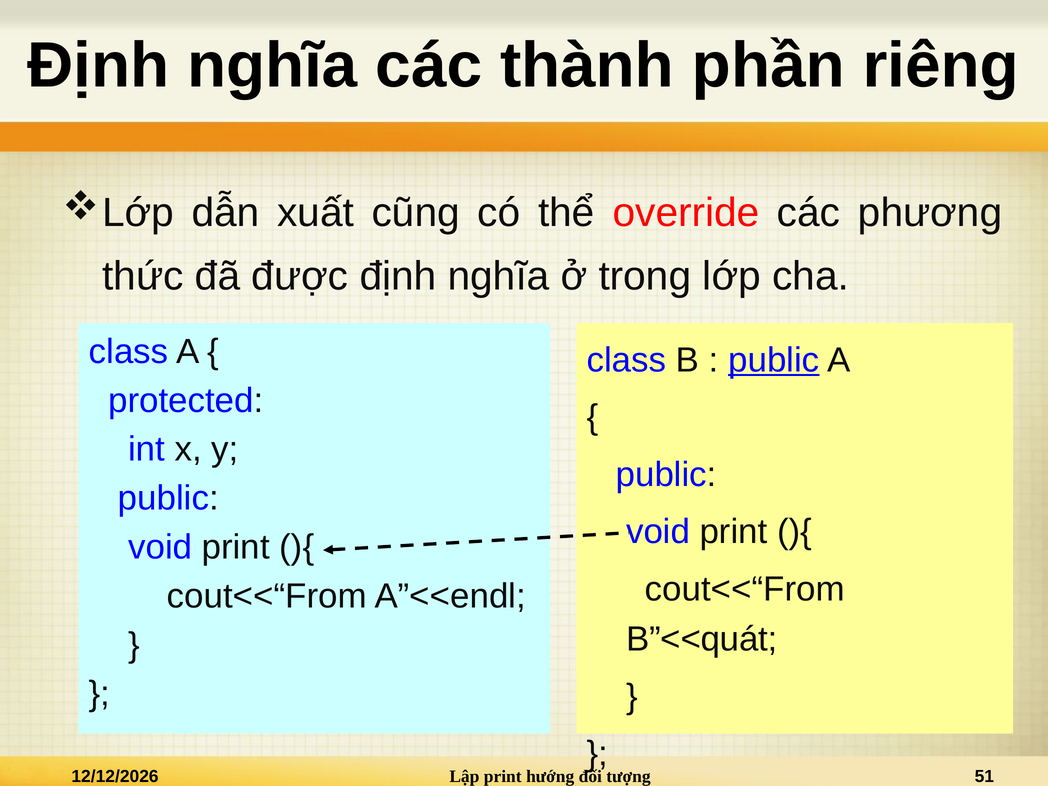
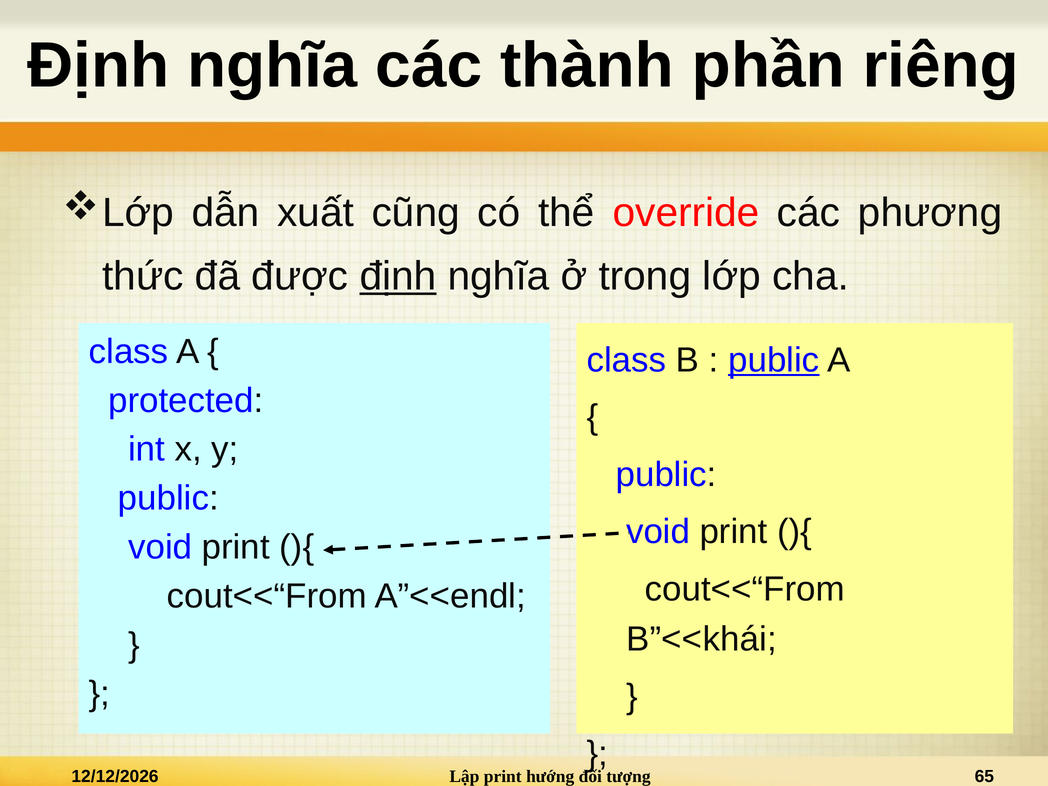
định at (398, 276) underline: none -> present
B”<<quát: B”<<quát -> B”<<khái
51: 51 -> 65
